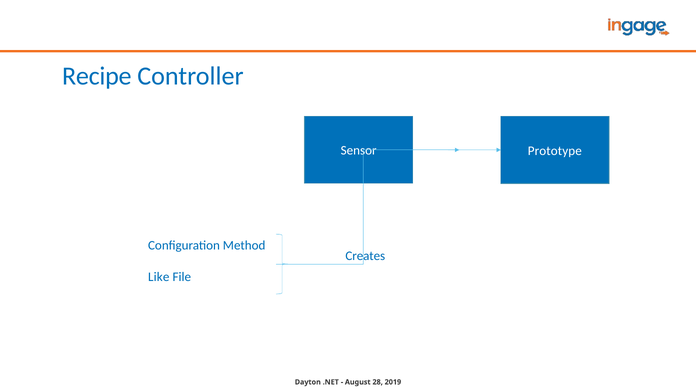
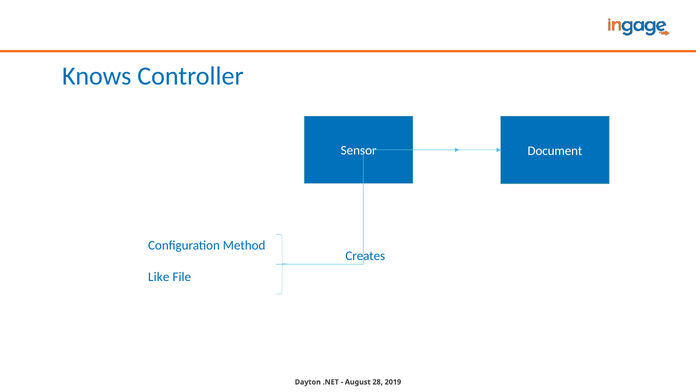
Recipe: Recipe -> Knows
Prototype: Prototype -> Document
